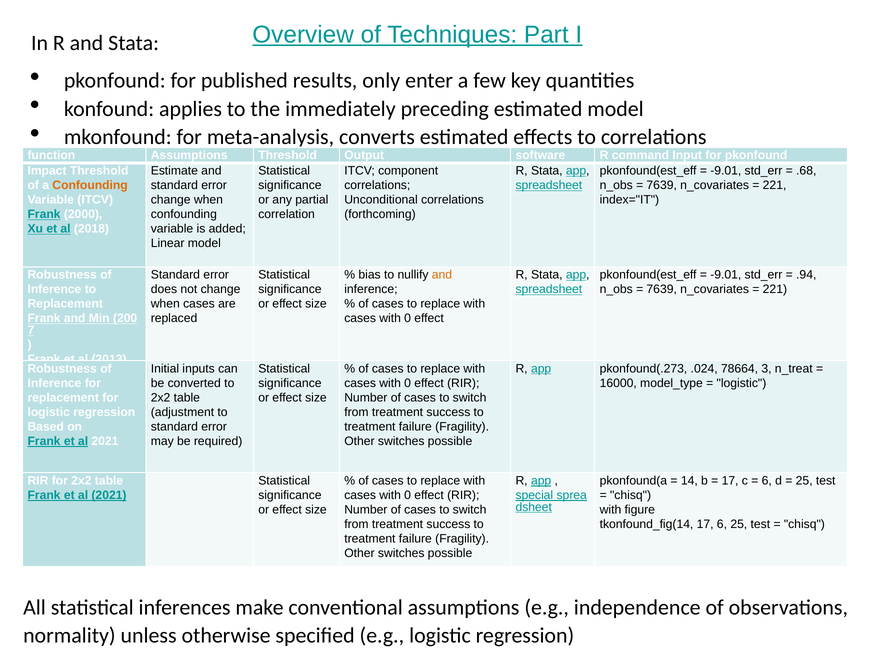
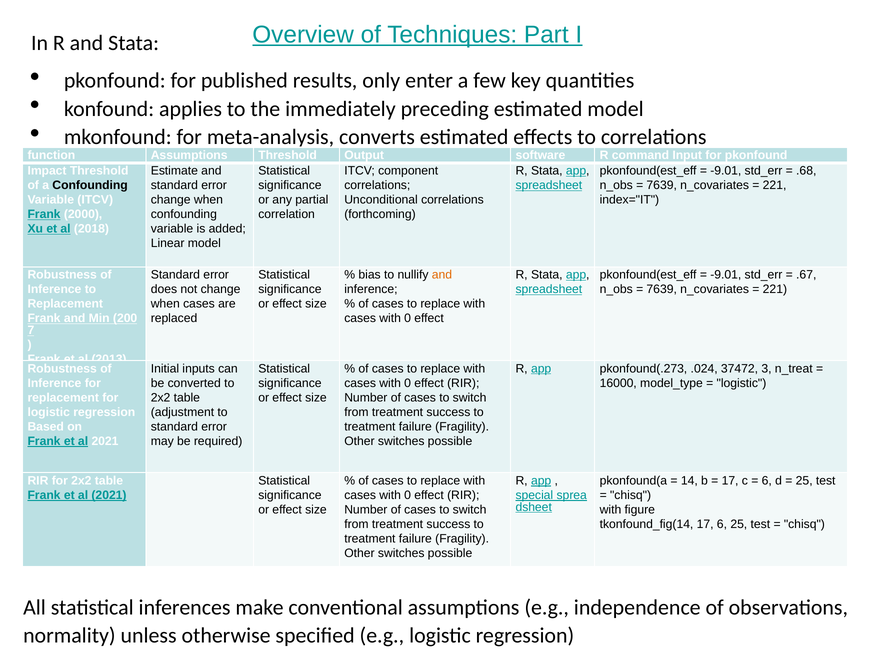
Confounding at (90, 185) colour: orange -> black
.94: .94 -> .67
78664: 78664 -> 37472
